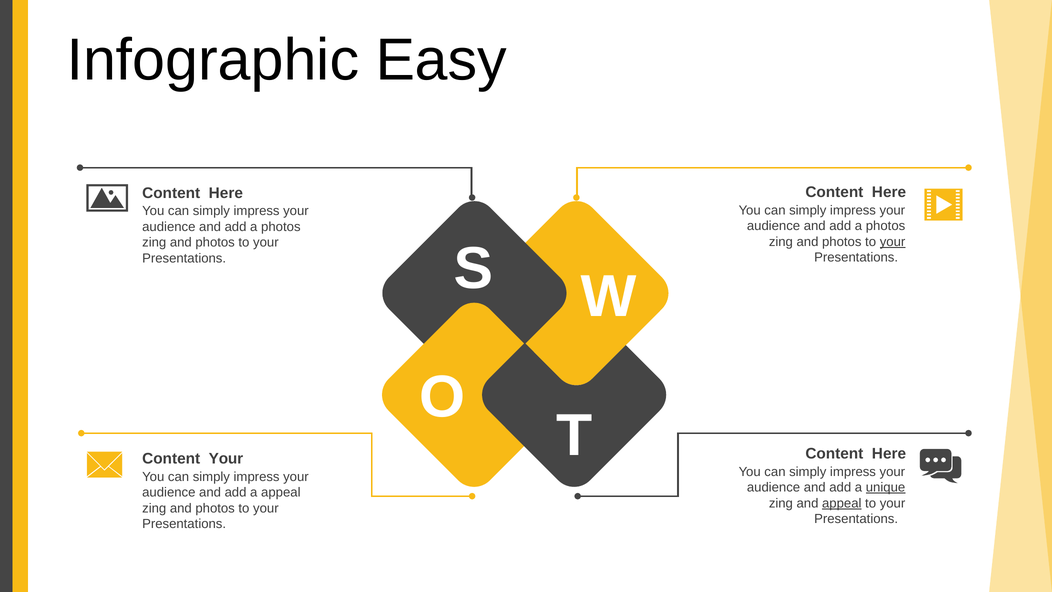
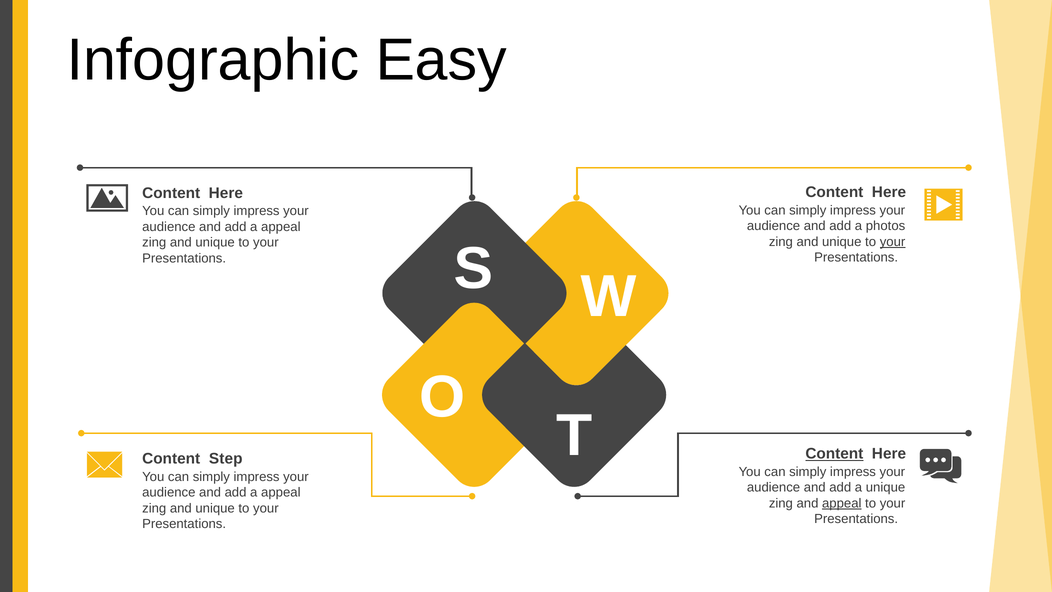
photos at (281, 227): photos -> appeal
photos at (842, 242): photos -> unique
photos at (215, 242): photos -> unique
Content at (834, 454) underline: none -> present
Content Your: Your -> Step
unique at (886, 487) underline: present -> none
photos at (215, 508): photos -> unique
